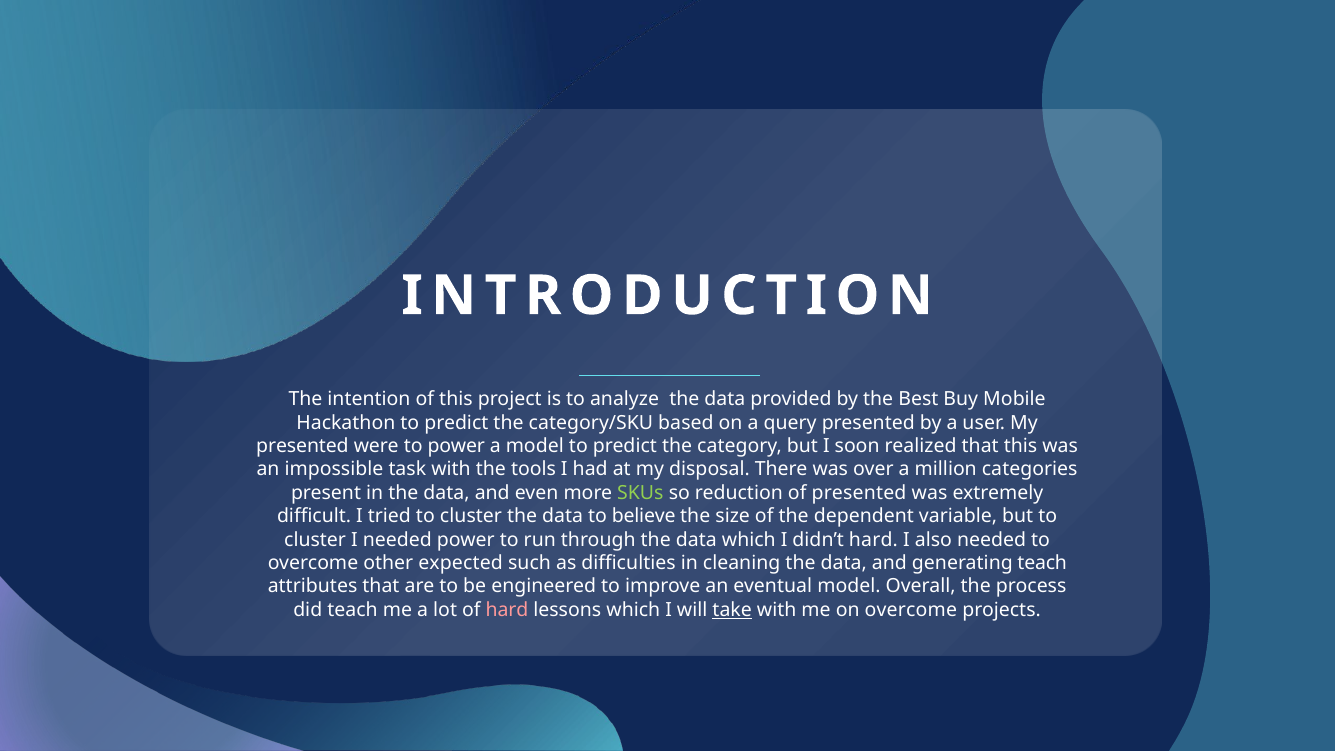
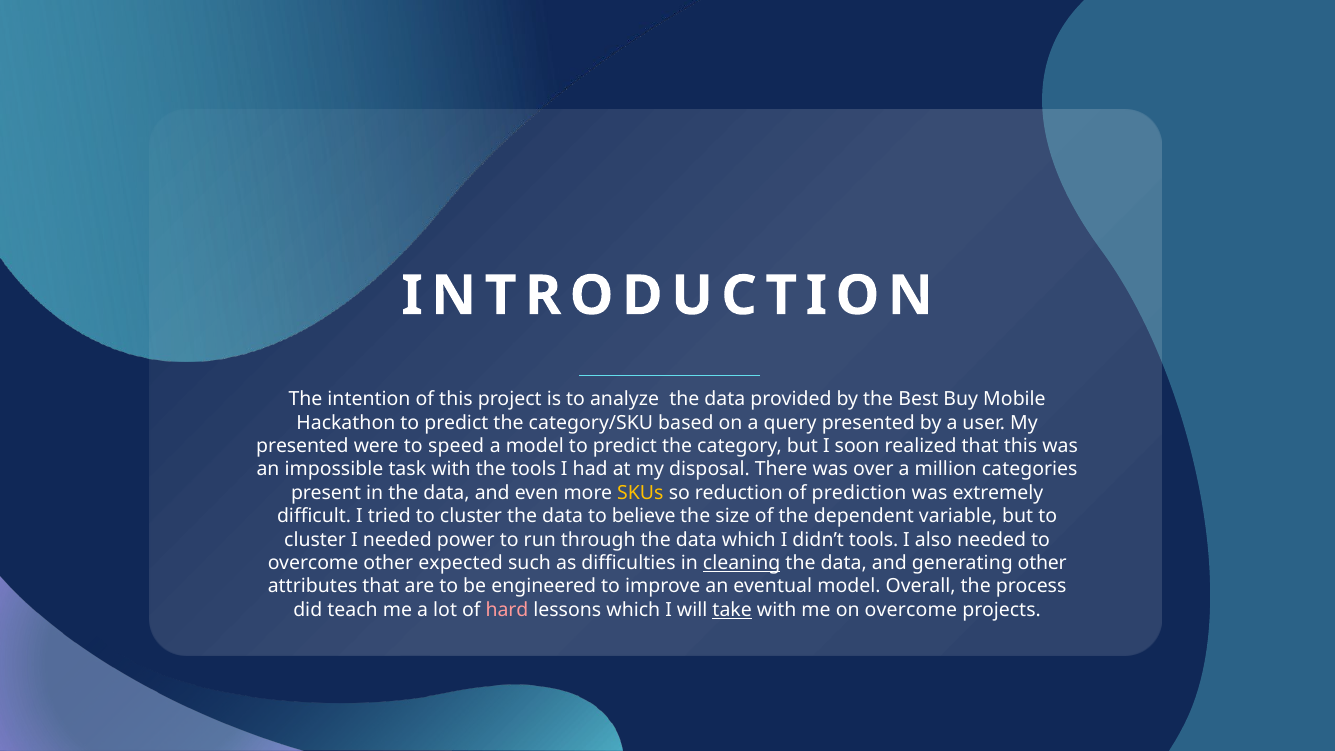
to power: power -> speed
SKUs colour: light green -> yellow
of presented: presented -> prediction
didn’t hard: hard -> tools
cleaning underline: none -> present
generating teach: teach -> other
